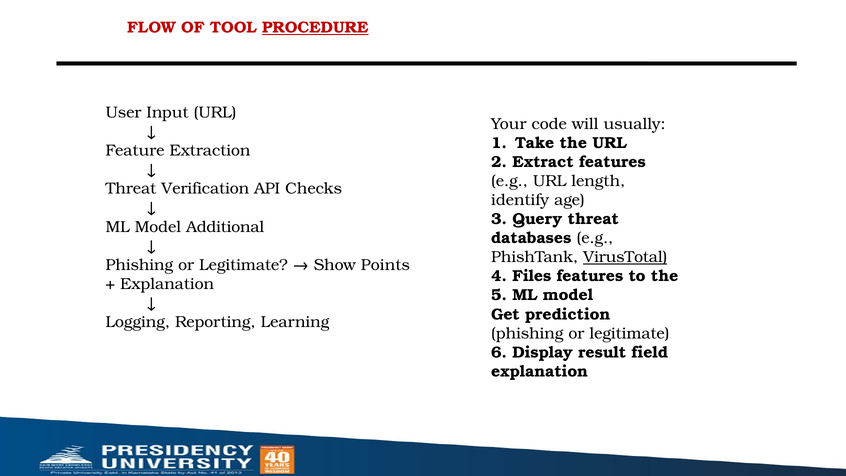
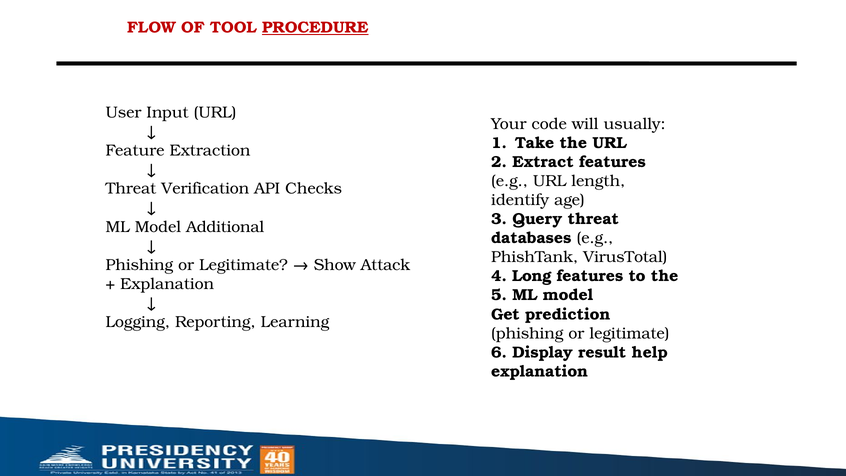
VirusTotal underline: present -> none
Points: Points -> Attack
Files: Files -> Long
field: field -> help
